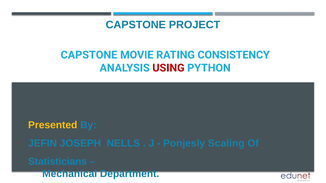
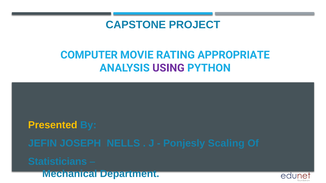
CAPSTONE at (89, 55): CAPSTONE -> COMPUTER
CONSISTENCY: CONSISTENCY -> APPROPRIATE
USING colour: red -> purple
